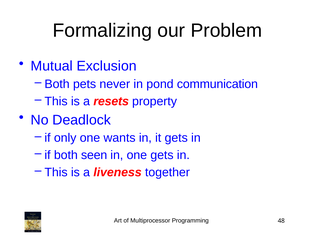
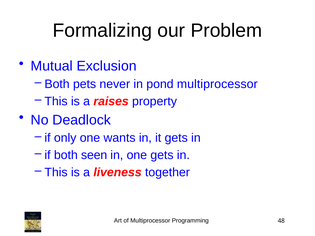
pond communication: communication -> multiprocessor
resets: resets -> raises
